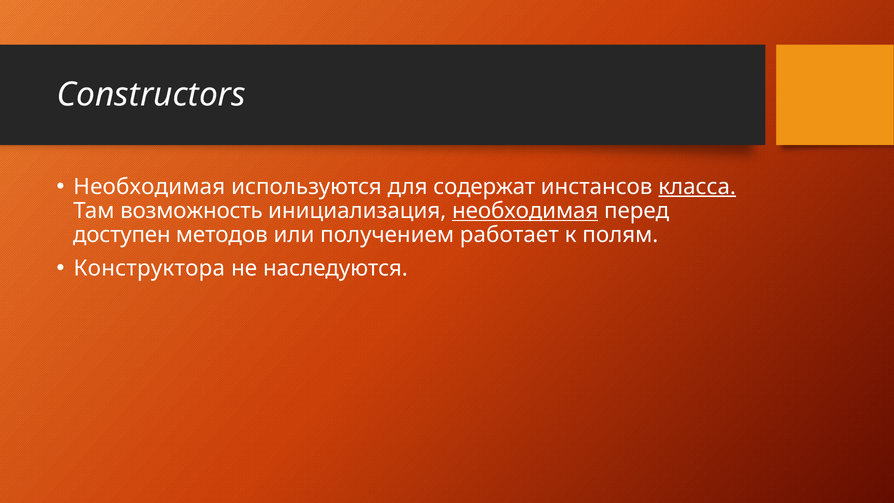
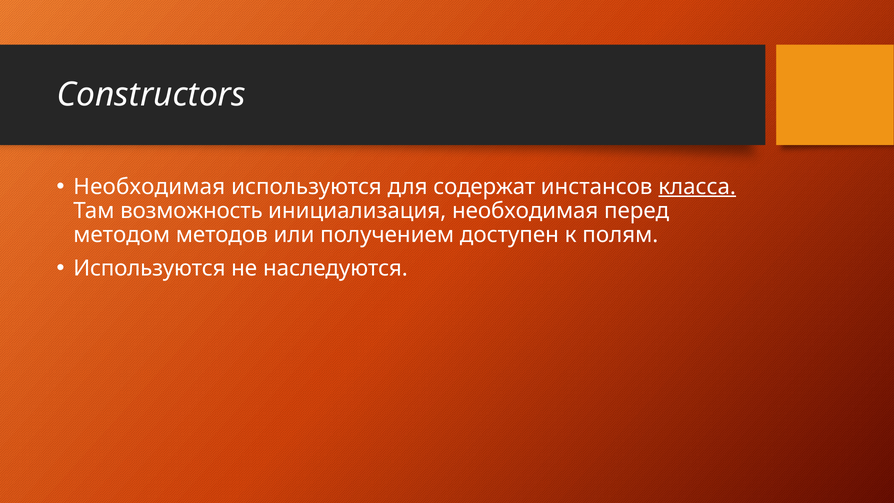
необходимая at (525, 211) underline: present -> none
доступен: доступен -> методом
работает: работает -> доступен
Конструктора at (149, 268): Конструктора -> Используются
